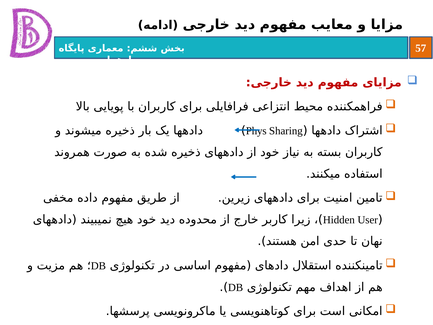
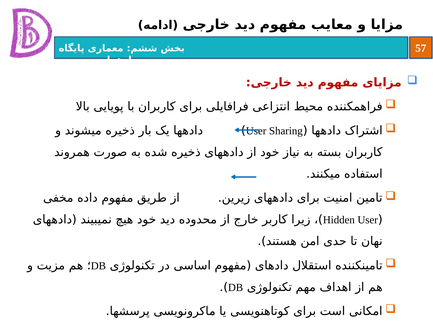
Phys at (256, 131): Phys -> User
